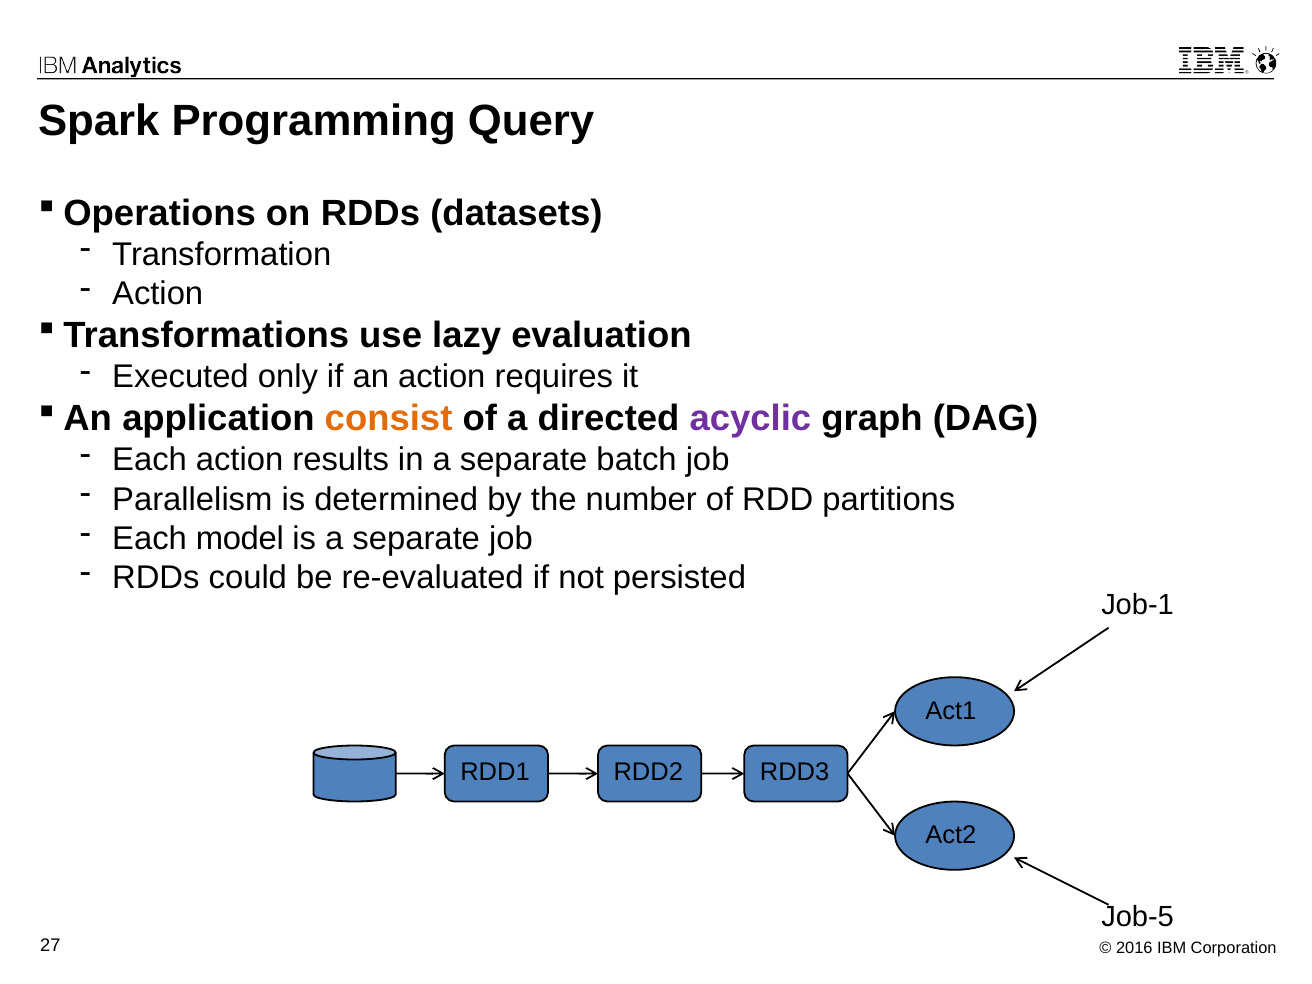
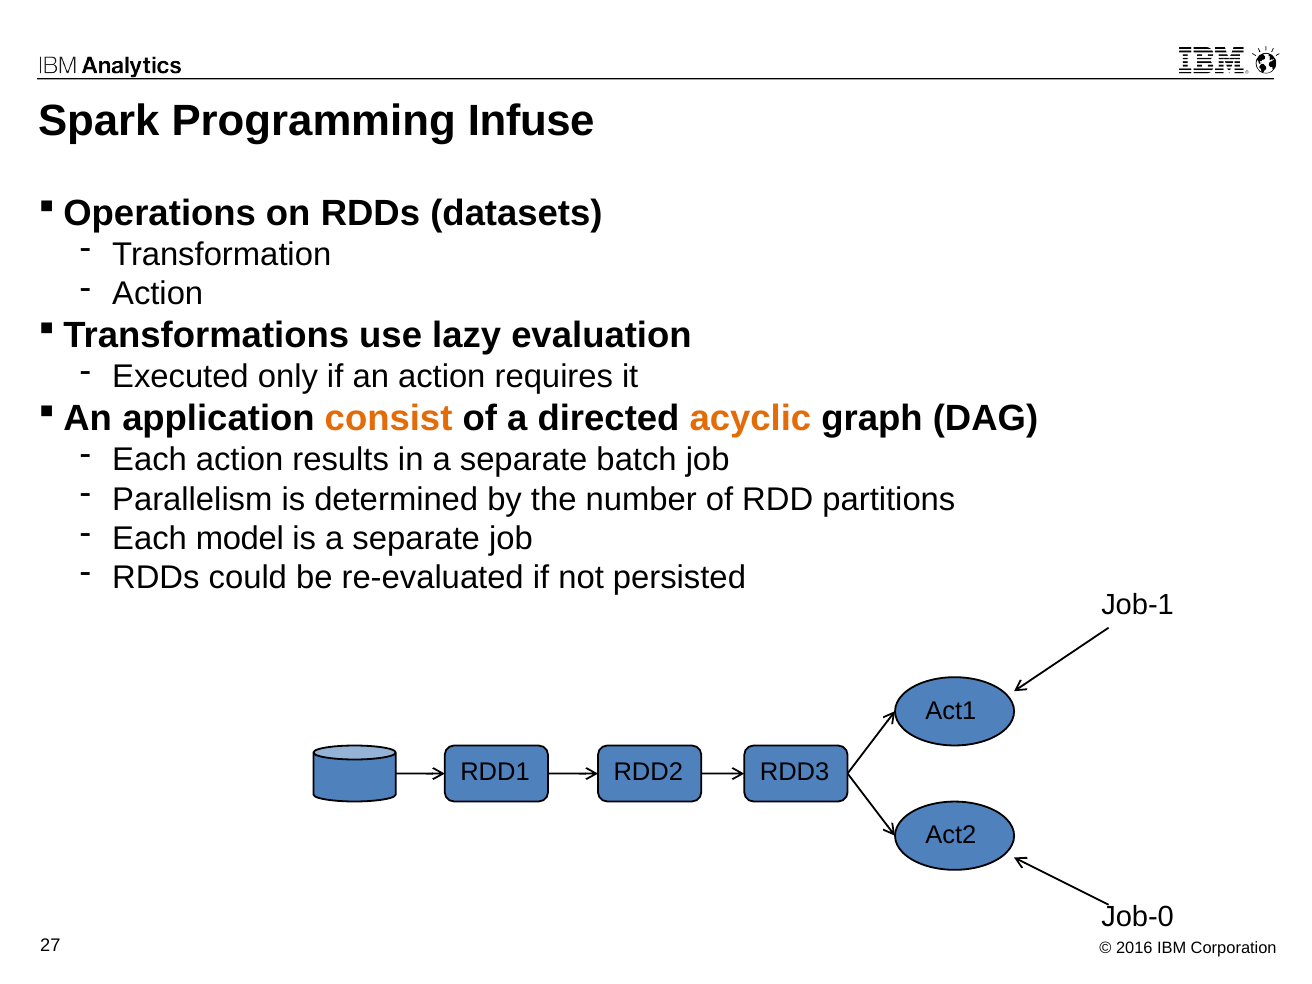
Query: Query -> Infuse
acyclic colour: purple -> orange
Job-5: Job-5 -> Job-0
